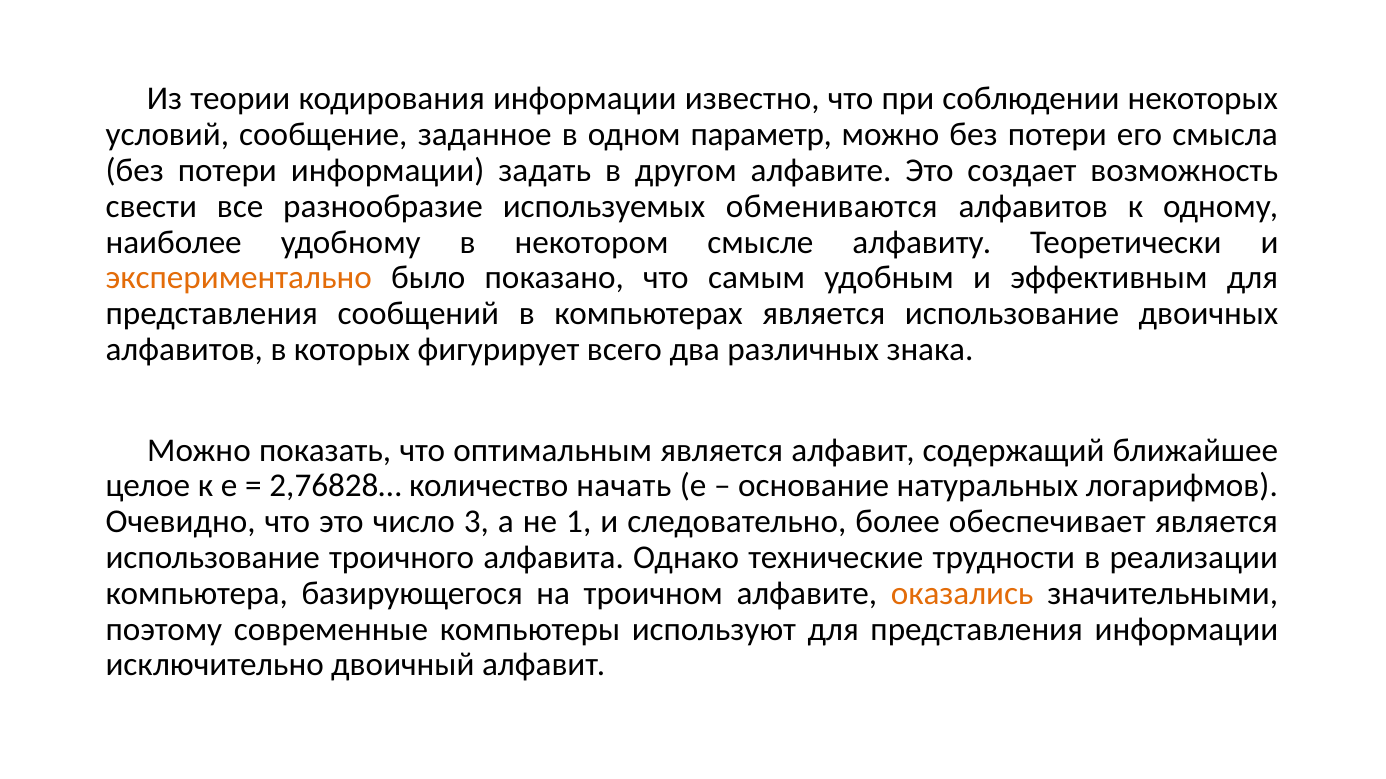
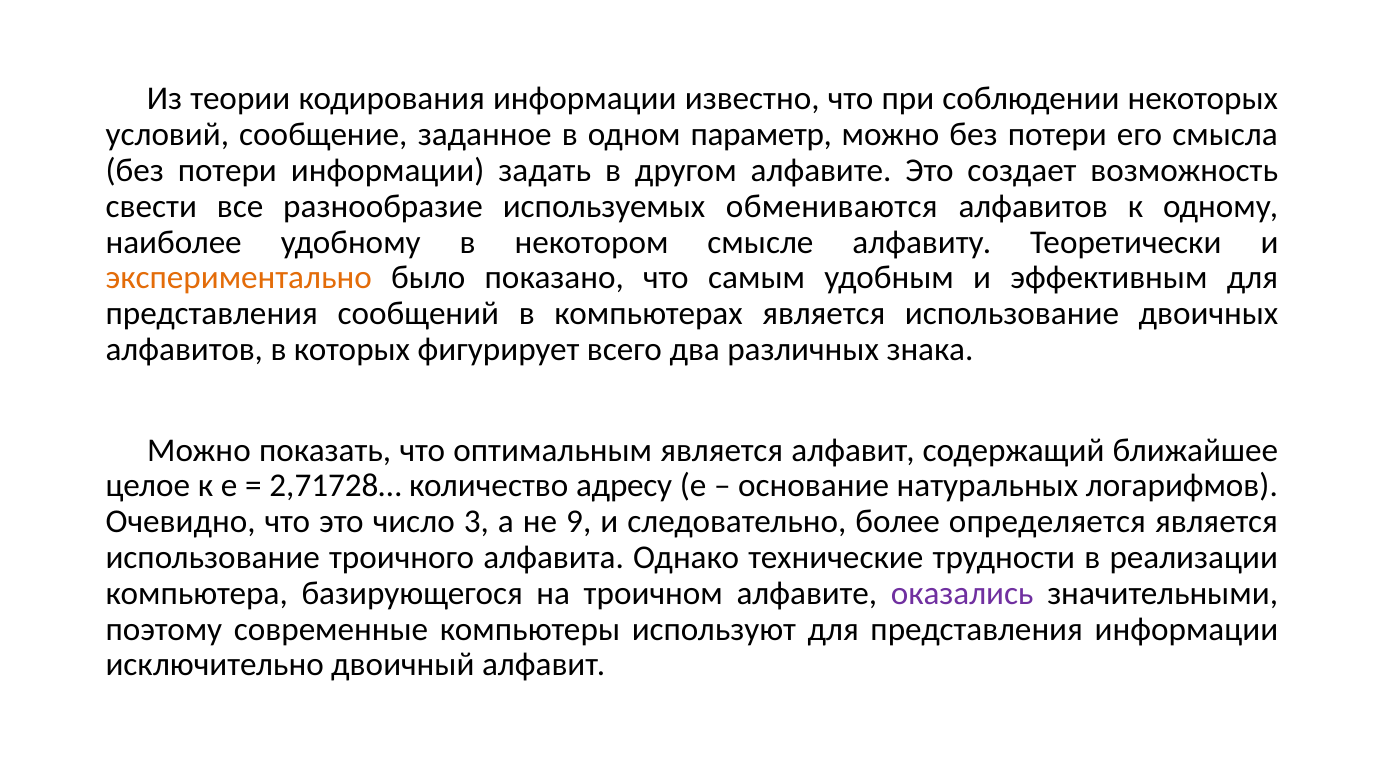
2,76828…: 2,76828… -> 2,71728…
начать: начать -> адресу
1: 1 -> 9
обеспечивает: обеспечивает -> определяется
оказались colour: orange -> purple
